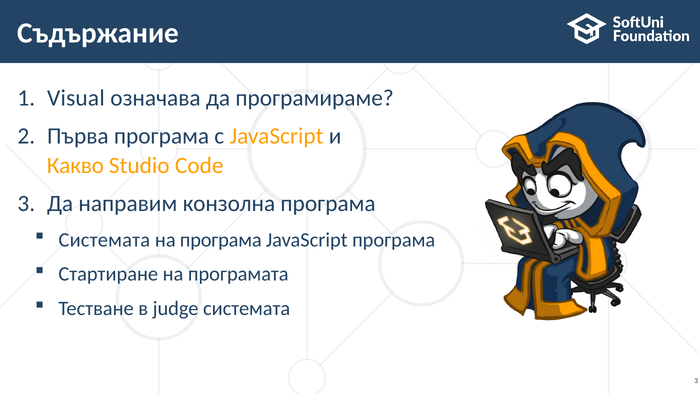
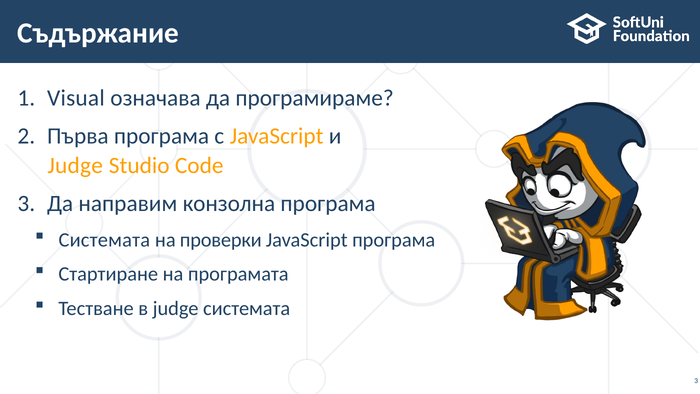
Какво at (75, 165): Какво -> Judge
на програма: програма -> проверки
